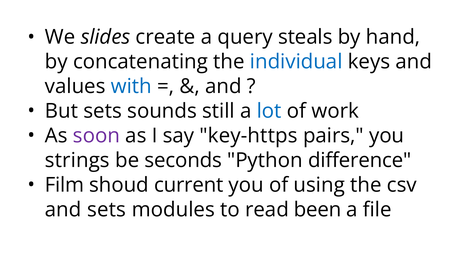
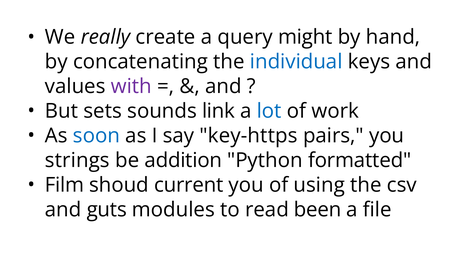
slides: slides -> really
steals: steals -> might
with colour: blue -> purple
still: still -> link
soon colour: purple -> blue
seconds: seconds -> addition
difference: difference -> formatted
and sets: sets -> guts
